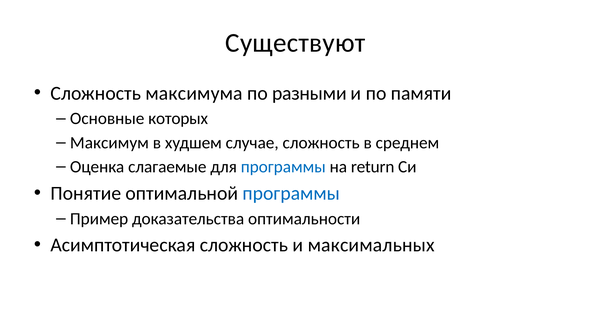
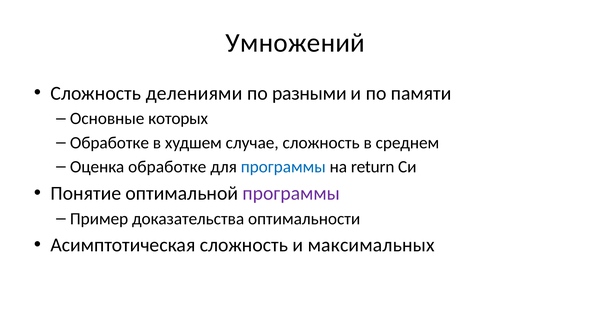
Существуют: Существуют -> Умножений
максимума: максимума -> делениями
Максимум at (109, 143): Максимум -> Обработке
Оценка слагаемые: слагаемые -> обработке
программы at (291, 193) colour: blue -> purple
